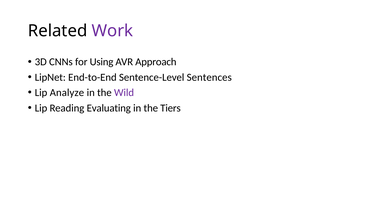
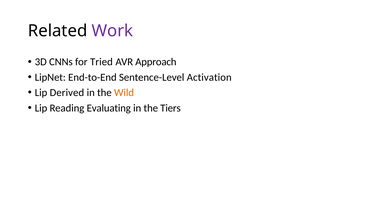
Using: Using -> Tried
Sentences: Sentences -> Activation
Analyze: Analyze -> Derived
Wild colour: purple -> orange
